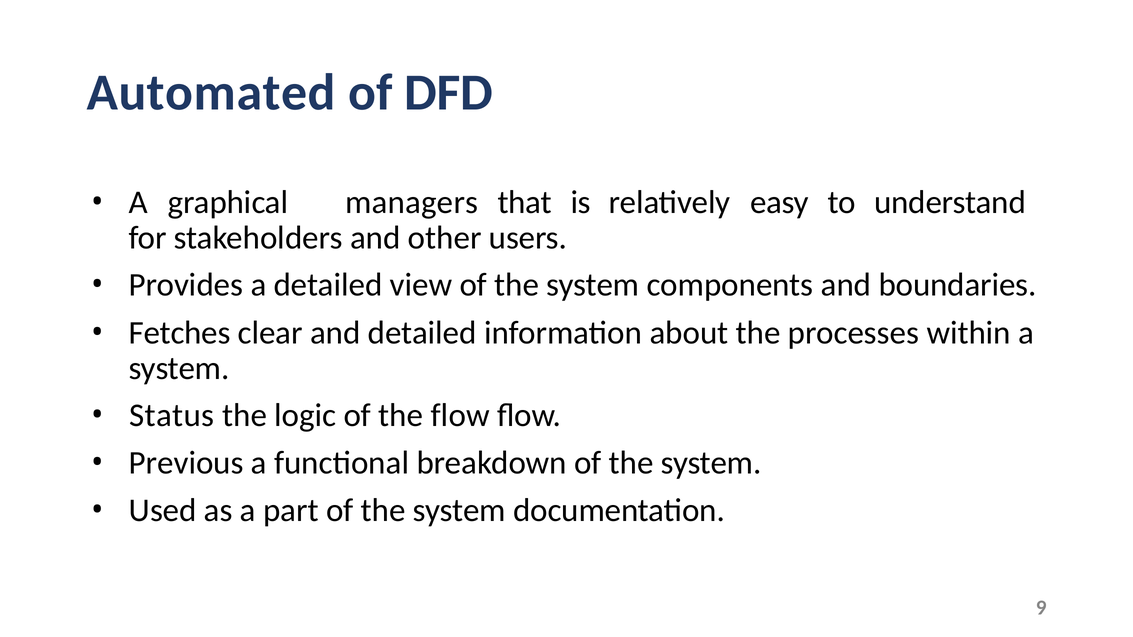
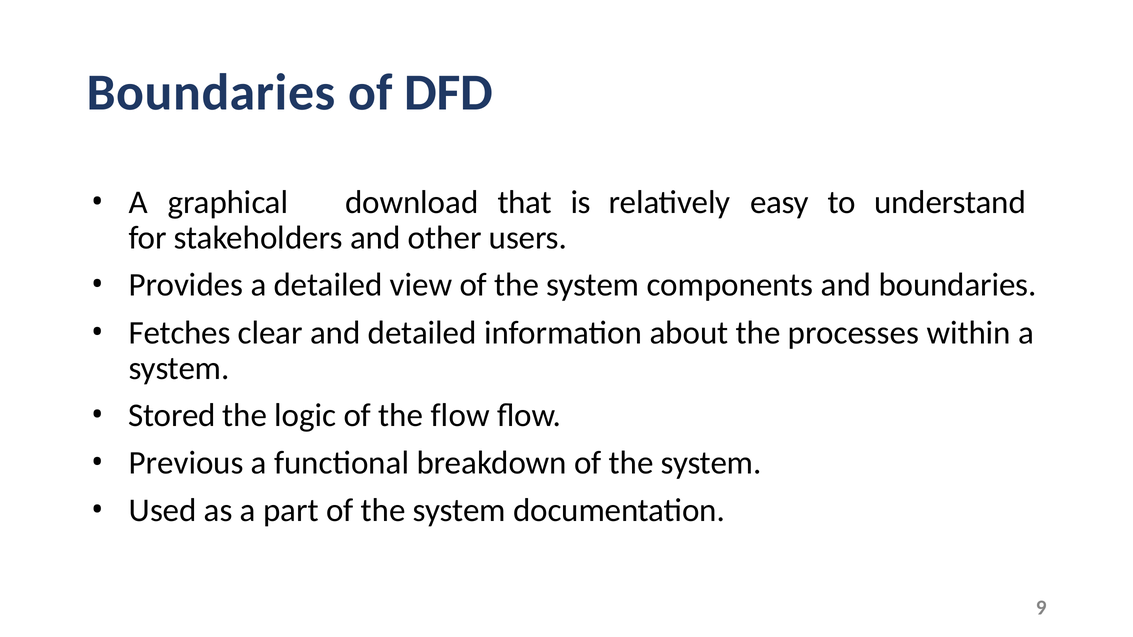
Automated at (211, 93): Automated -> Boundaries
managers: managers -> download
Status: Status -> Stored
